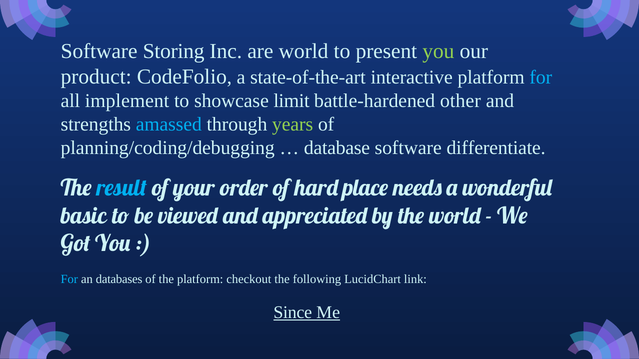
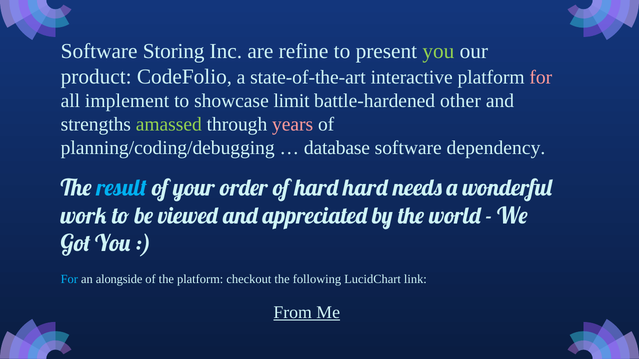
are world: world -> refine
for at (541, 77) colour: light blue -> pink
amassed colour: light blue -> light green
years colour: light green -> pink
differentiate: differentiate -> dependency
hard place: place -> hard
basic: basic -> work
databases: databases -> alongside
Since: Since -> From
